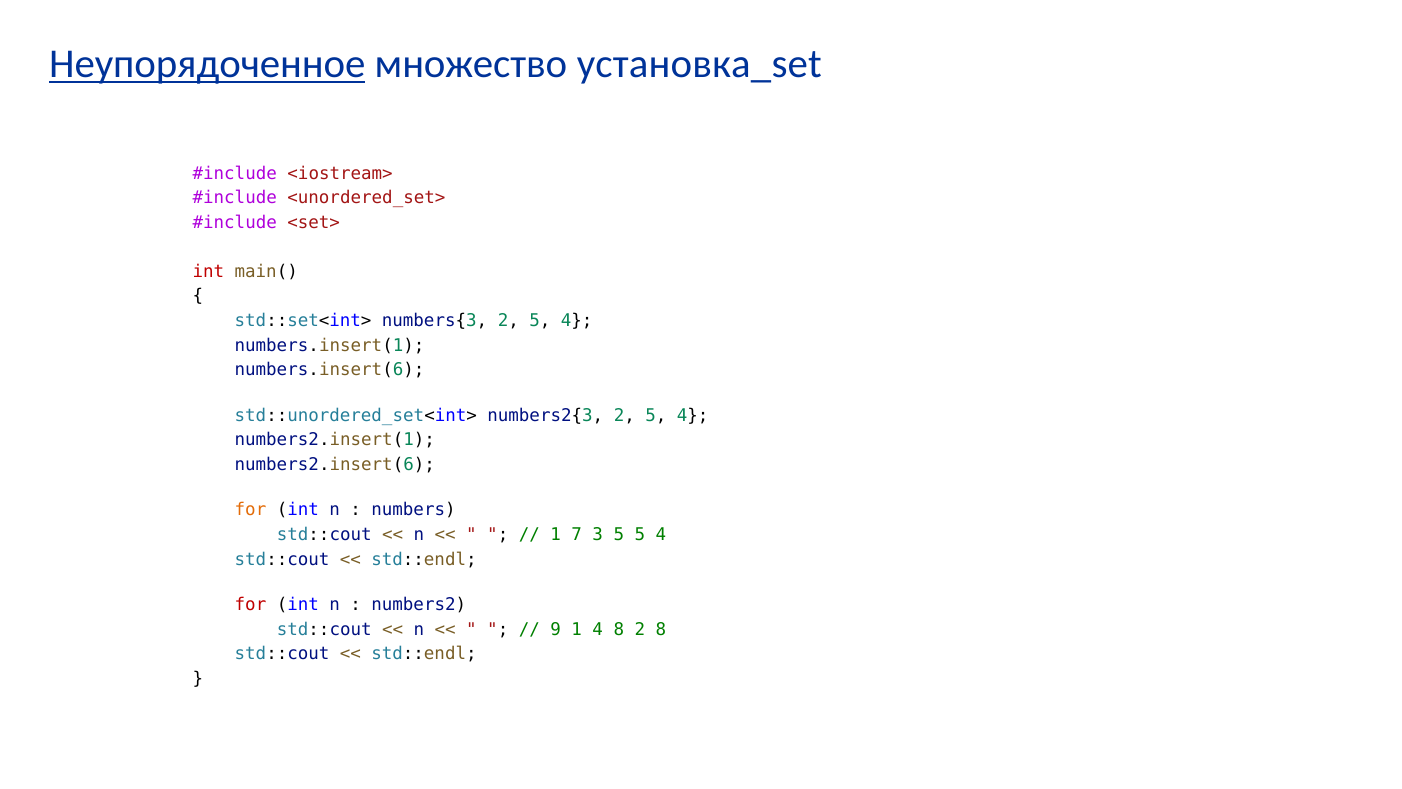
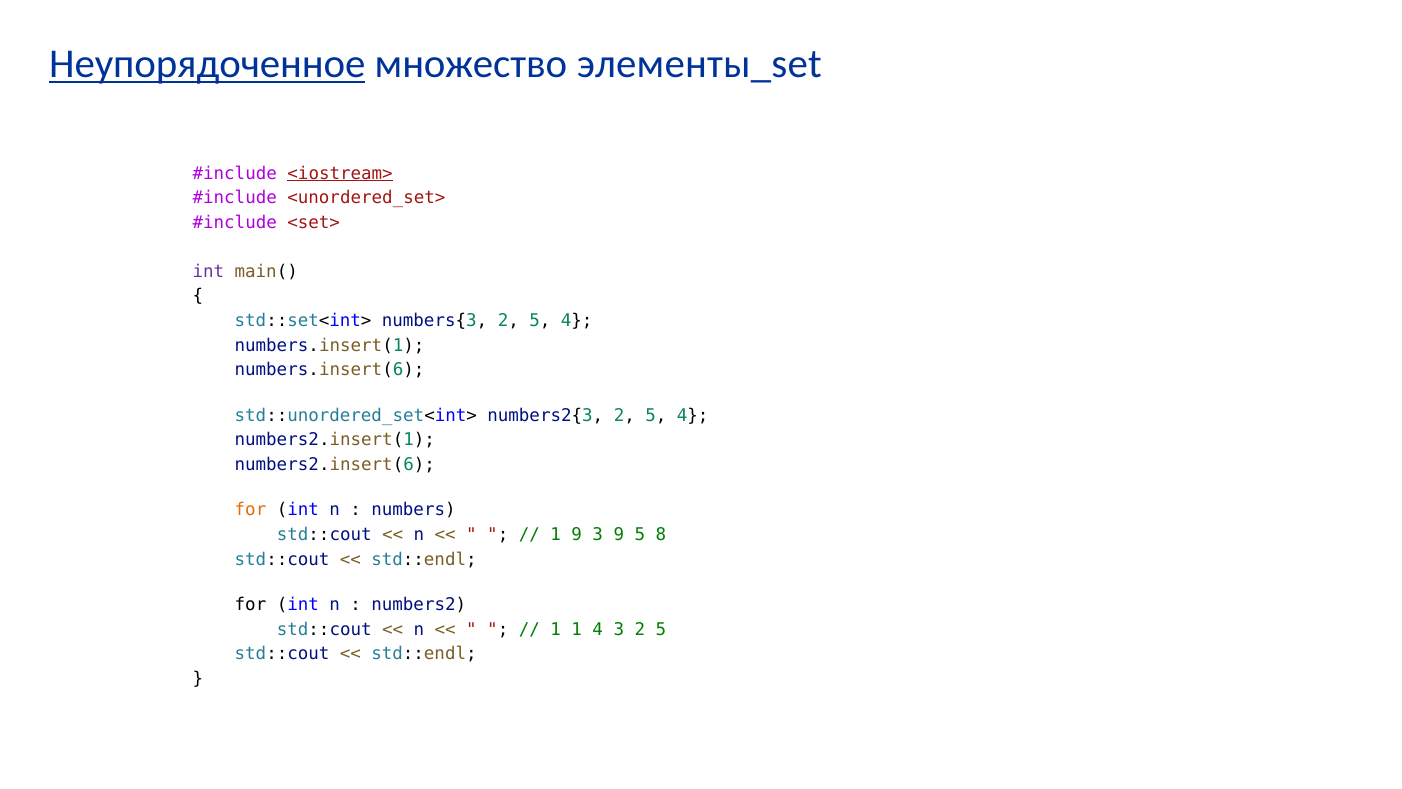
установка_set: установка_set -> элементы_set
<iostream> underline: none -> present
int at (208, 271) colour: red -> purple
1 7: 7 -> 9
3 5: 5 -> 9
4 at (661, 534): 4 -> 8
for at (251, 605) colour: red -> black
9 at (556, 629): 9 -> 1
4 8: 8 -> 3
8 at (661, 629): 8 -> 5
